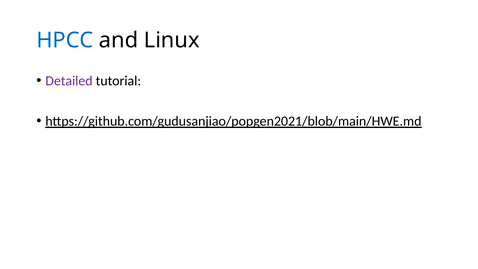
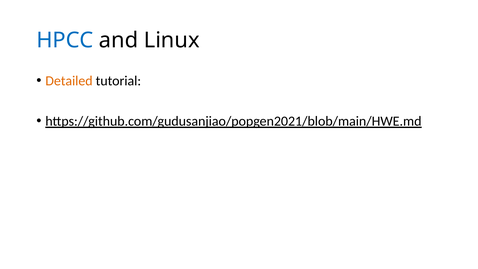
Detailed colour: purple -> orange
